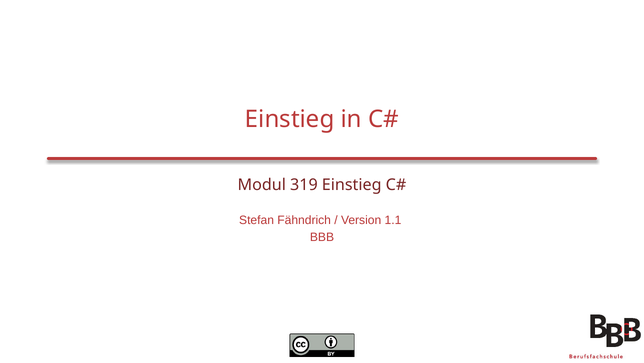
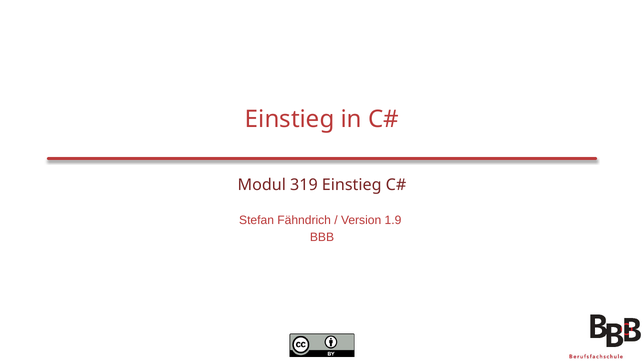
1.1: 1.1 -> 1.9
